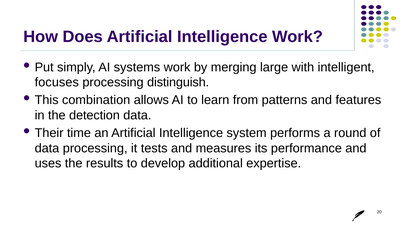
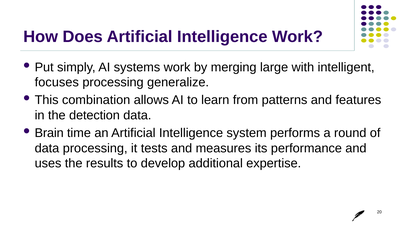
distinguish: distinguish -> generalize
Their: Their -> Brain
